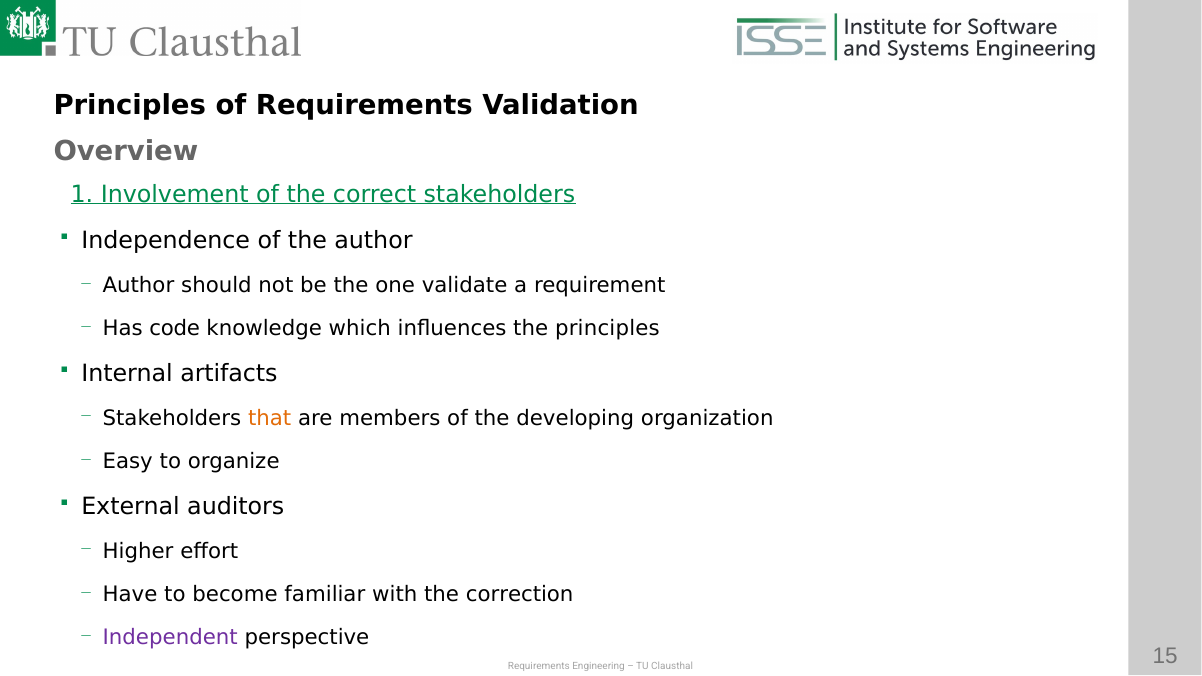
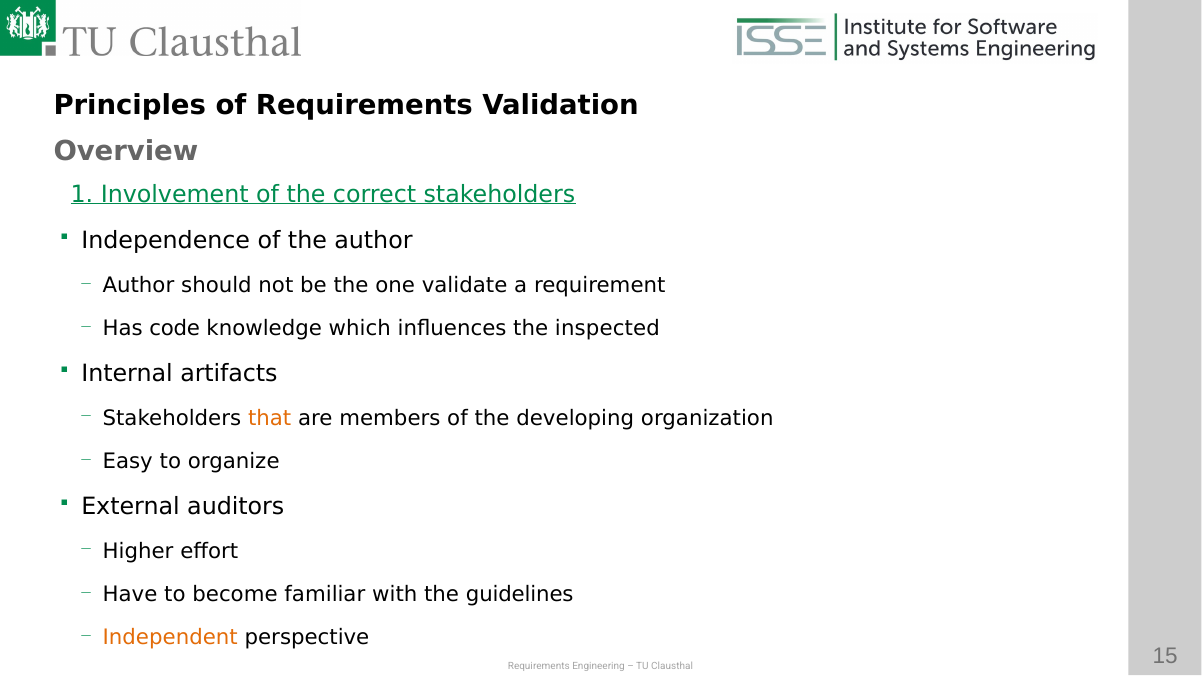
the principles: principles -> inspected
correction: correction -> guidelines
Independent colour: purple -> orange
